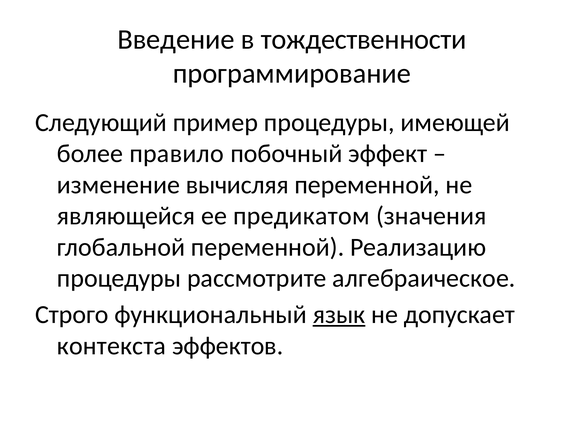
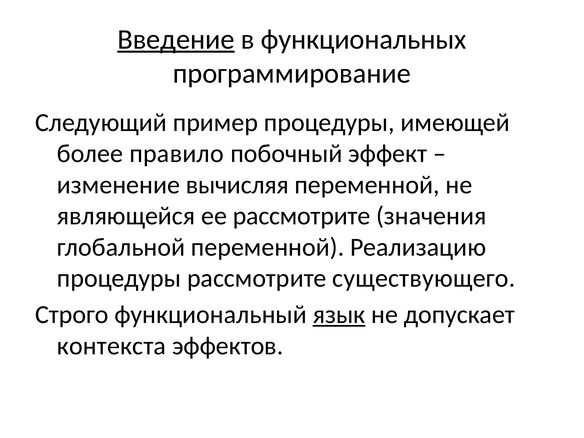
Введение underline: none -> present
тождественности: тождественности -> функциональных
ее предикатом: предикатом -> рассмотрите
алгебраическое: алгебраическое -> существующего
